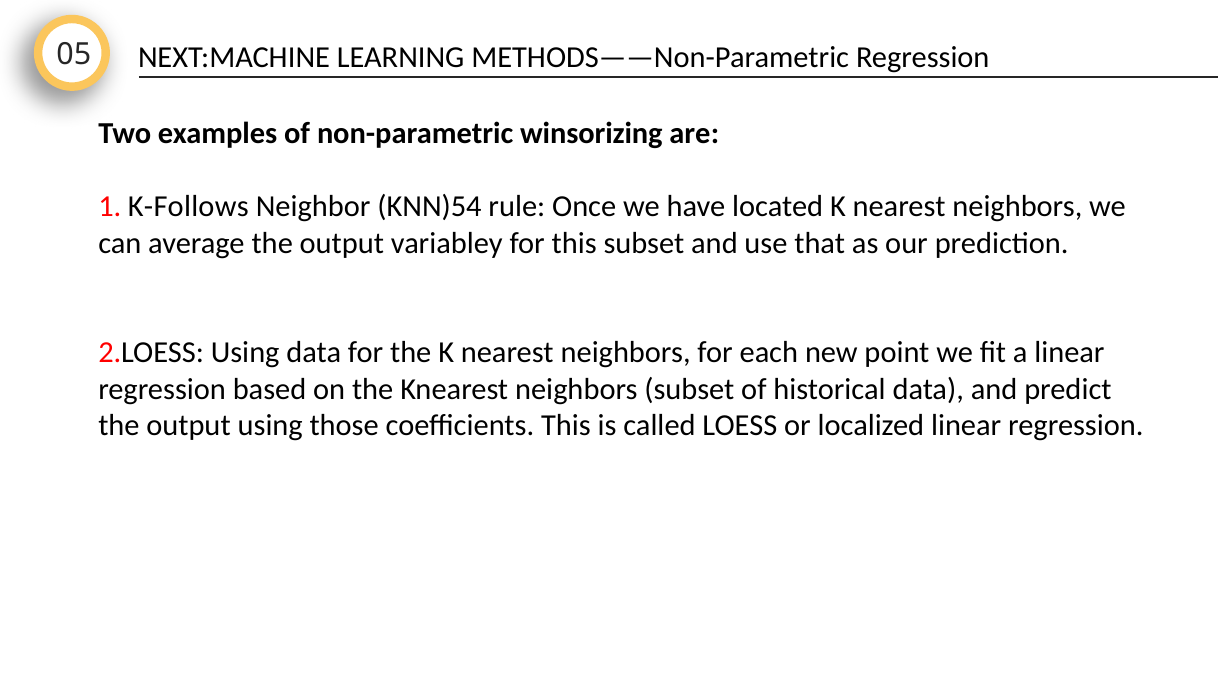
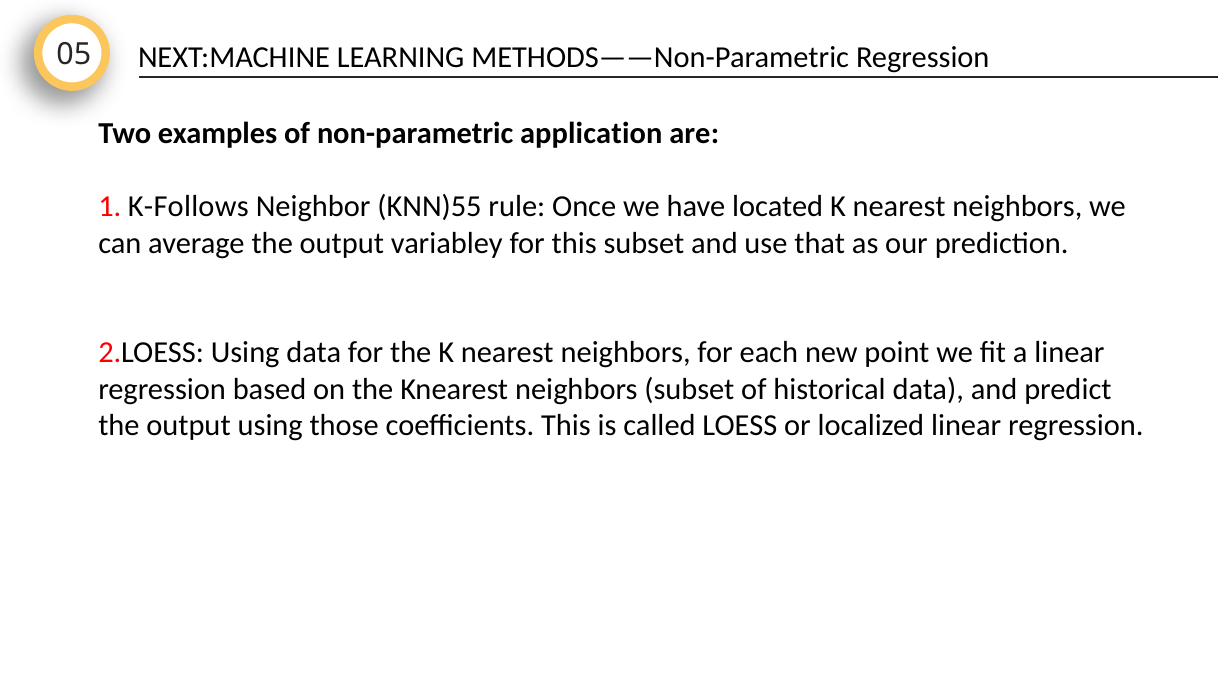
winsorizing: winsorizing -> application
KNN)54: KNN)54 -> KNN)55
